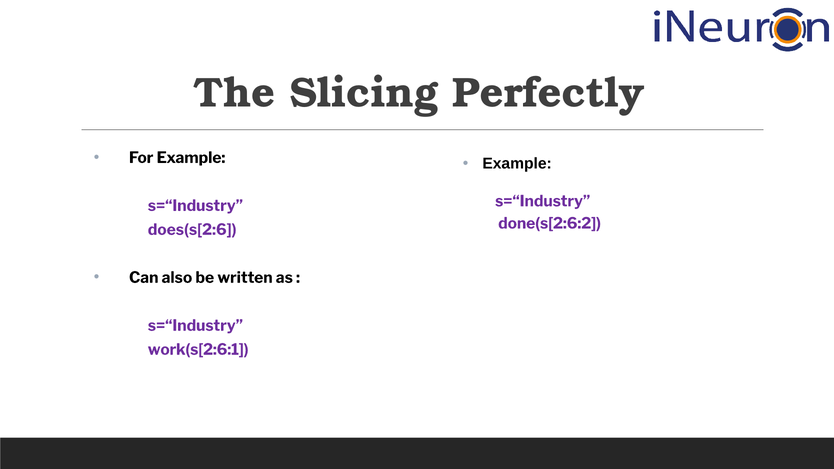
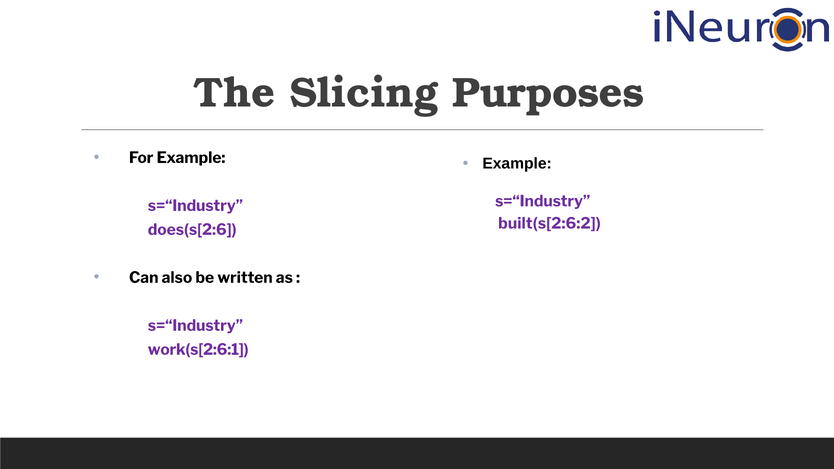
Perfectly: Perfectly -> Purposes
done(s[2:6:2: done(s[2:6:2 -> built(s[2:6:2
